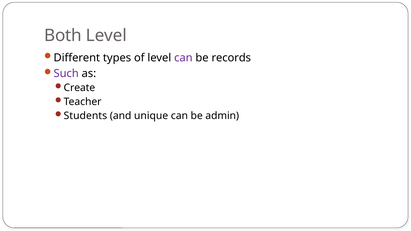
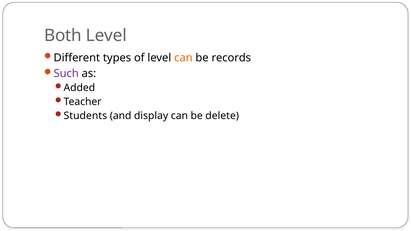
can at (183, 58) colour: purple -> orange
Create: Create -> Added
unique: unique -> display
admin: admin -> delete
